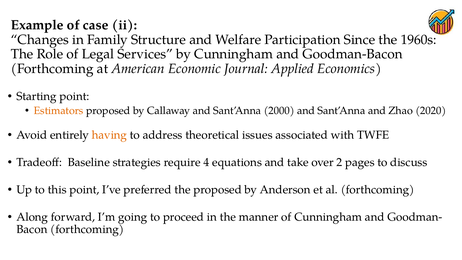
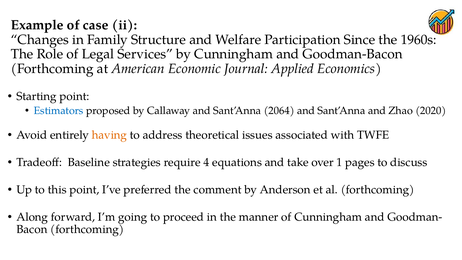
Estimators colour: orange -> blue
2000: 2000 -> 2064
2: 2 -> 1
the proposed: proposed -> comment
